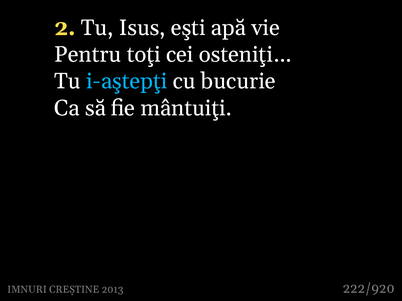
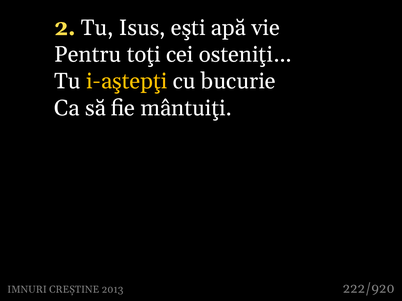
i-aştepţi colour: light blue -> yellow
